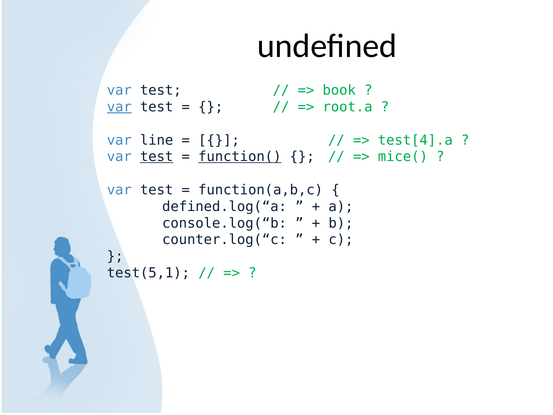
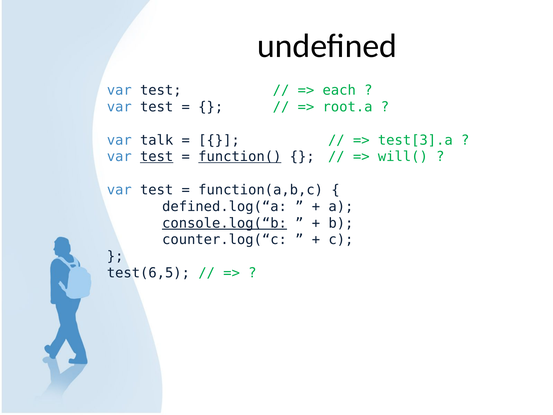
book: book -> each
var at (119, 107) underline: present -> none
line: line -> talk
test[4].a: test[4].a -> test[3].a
mice(: mice( -> will(
console.log(“b underline: none -> present
test(5,1: test(5,1 -> test(6,5
